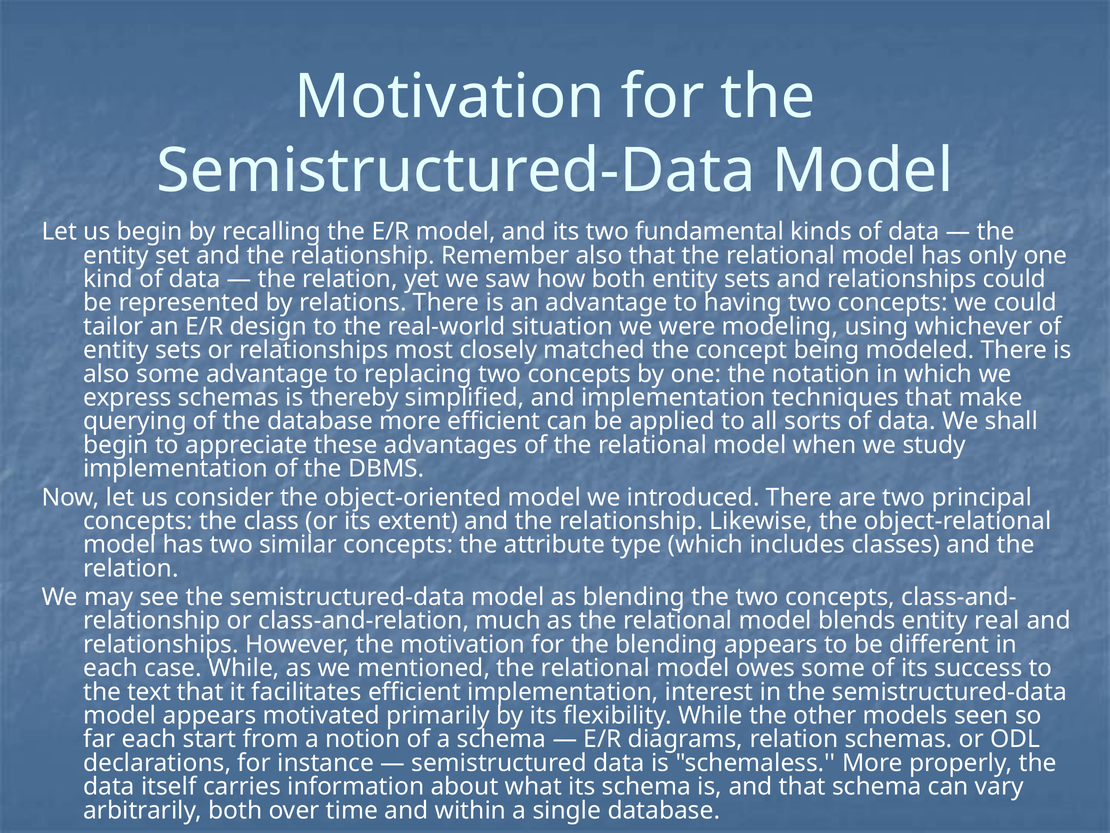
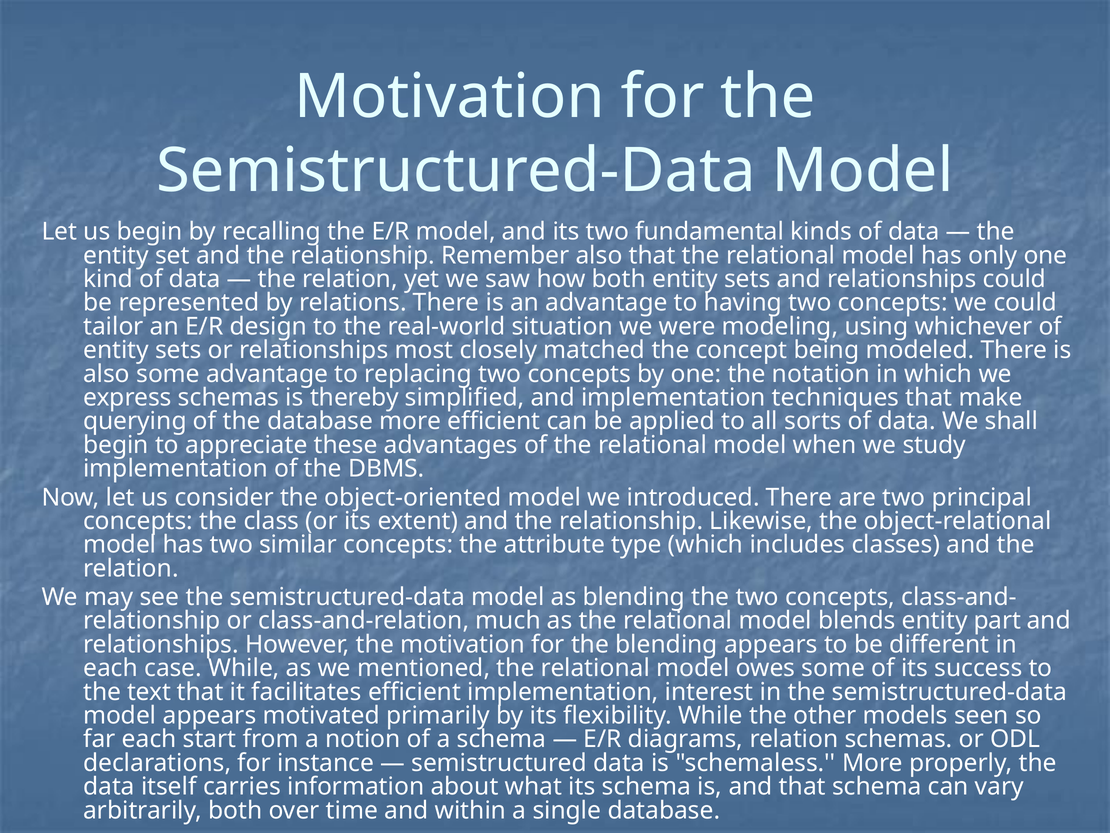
real: real -> part
